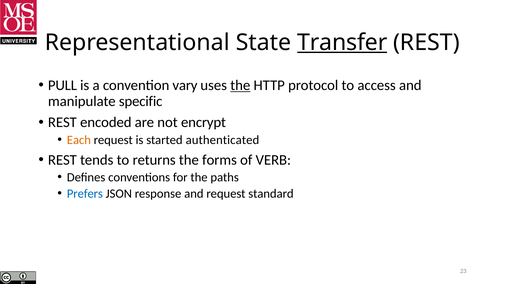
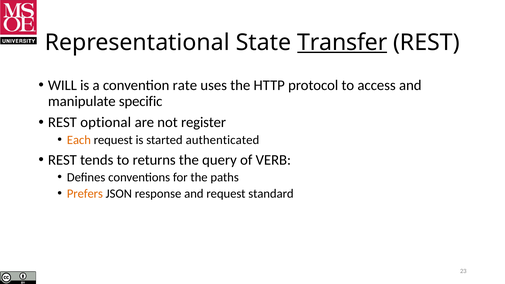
PULL: PULL -> WILL
vary: vary -> rate
the at (240, 85) underline: present -> none
encoded: encoded -> optional
encrypt: encrypt -> register
forms: forms -> query
Prefers colour: blue -> orange
